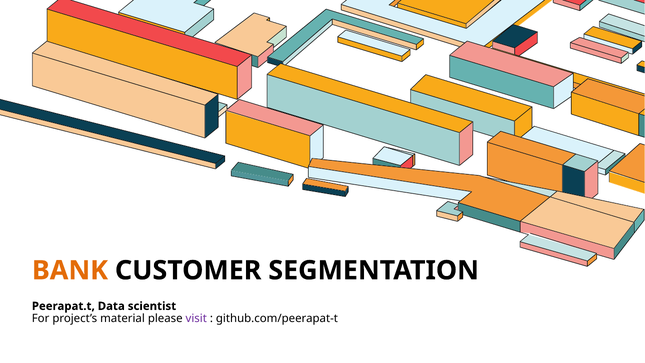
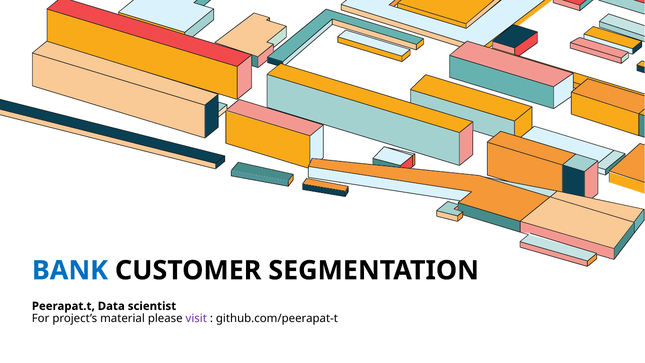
BANK colour: orange -> blue
